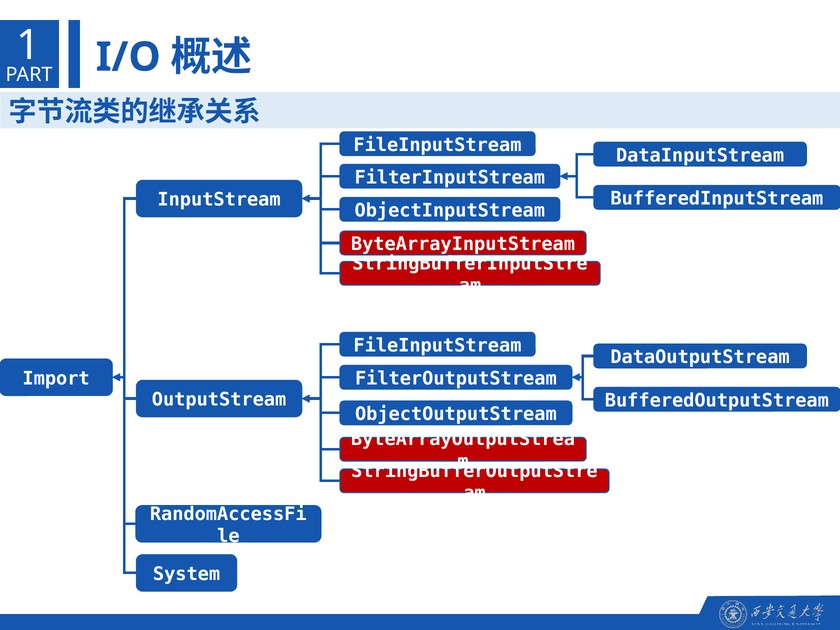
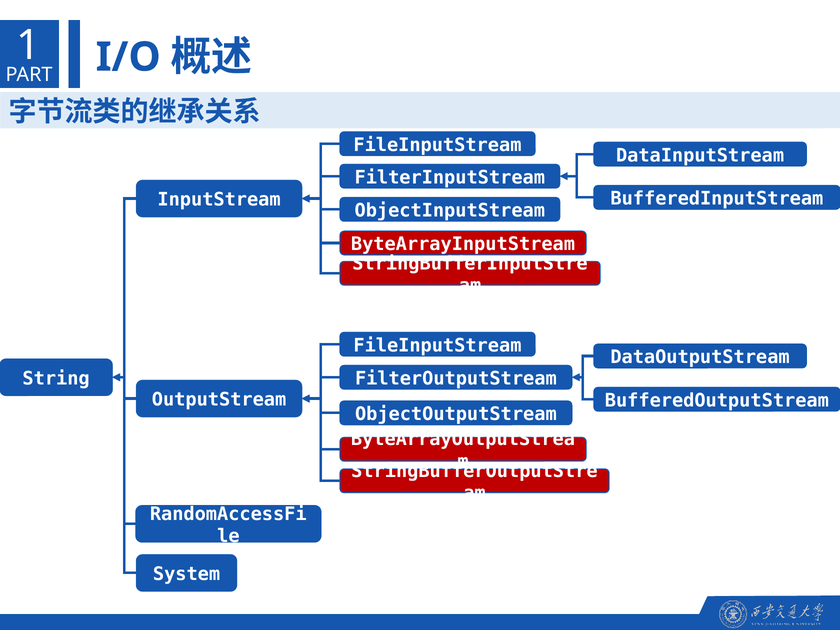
Import: Import -> String
